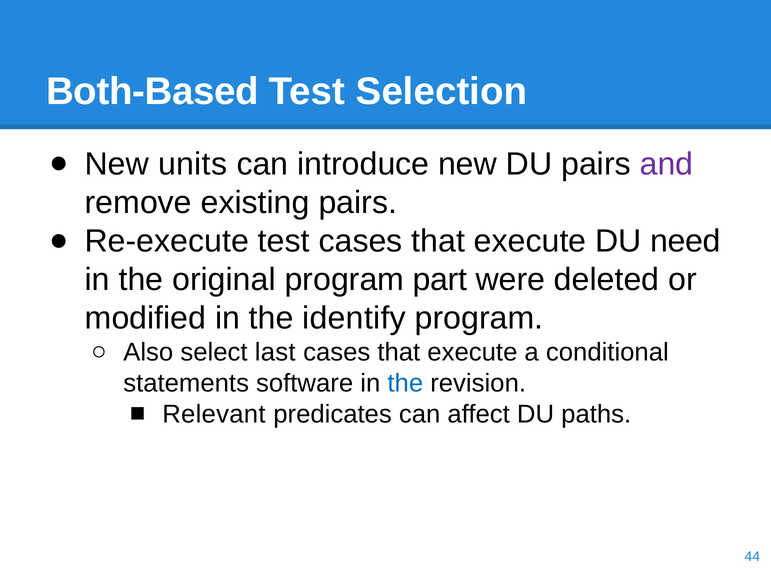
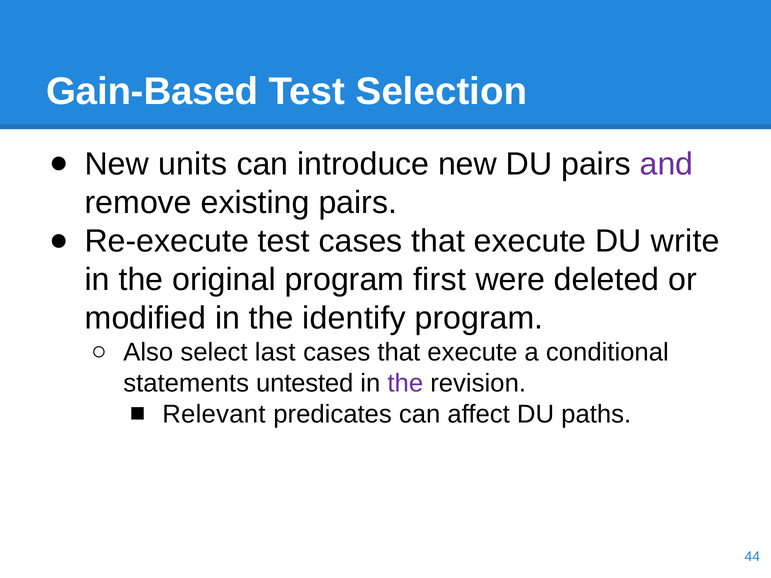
Both-Based: Both-Based -> Gain-Based
need: need -> write
part: part -> first
software: software -> untested
the at (405, 383) colour: blue -> purple
